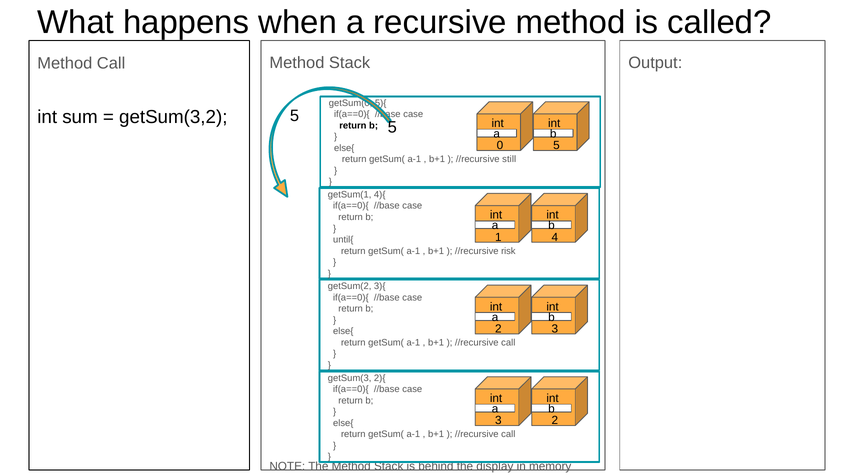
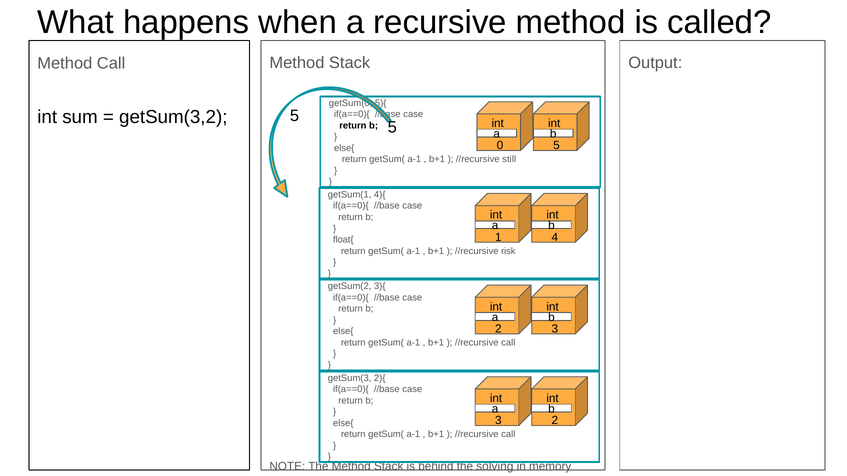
until{: until{ -> float{
display: display -> solving
